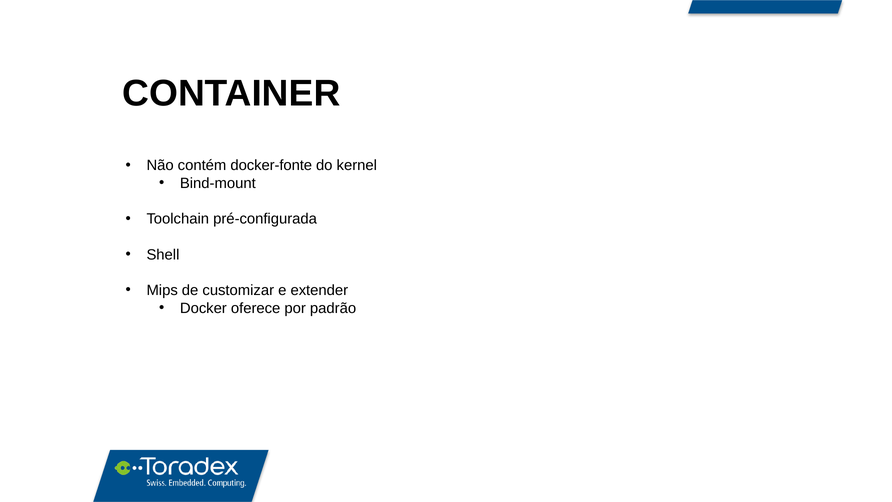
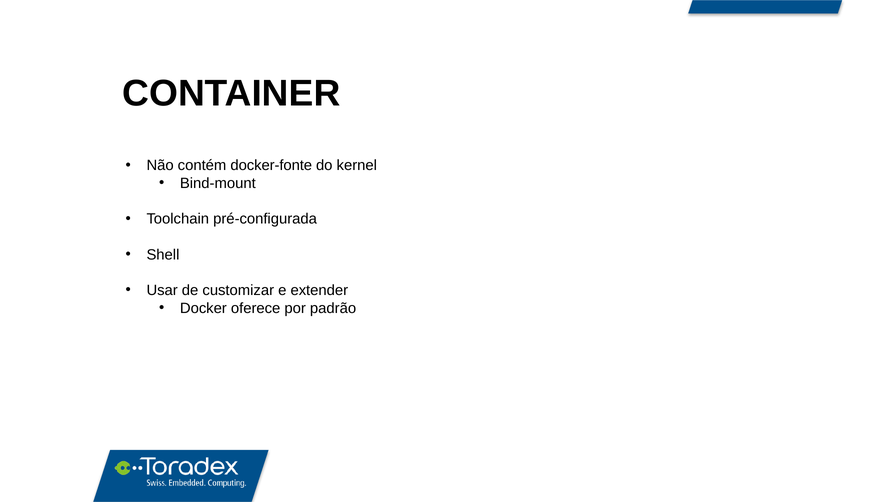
Mips: Mips -> Usar
